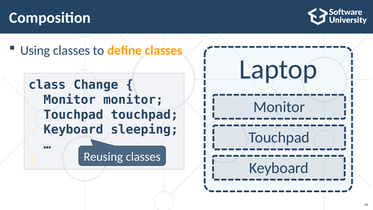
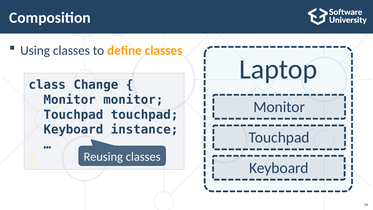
sleeping: sleeping -> instance
